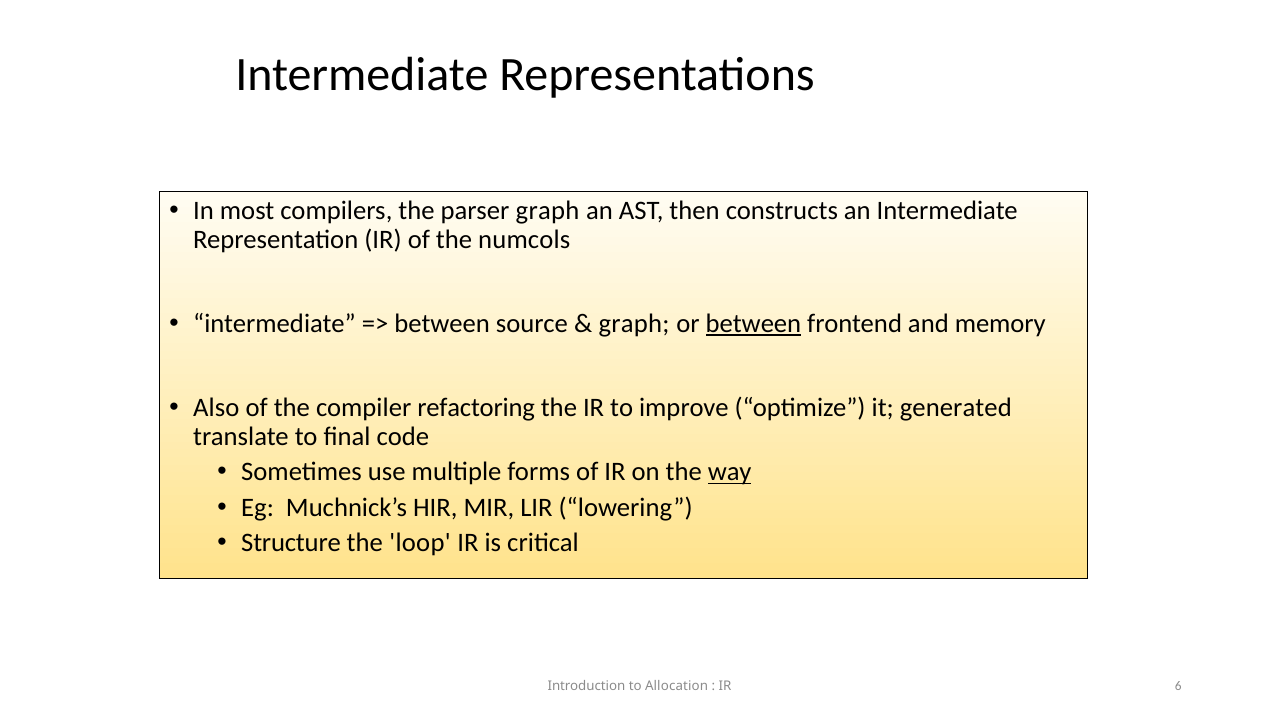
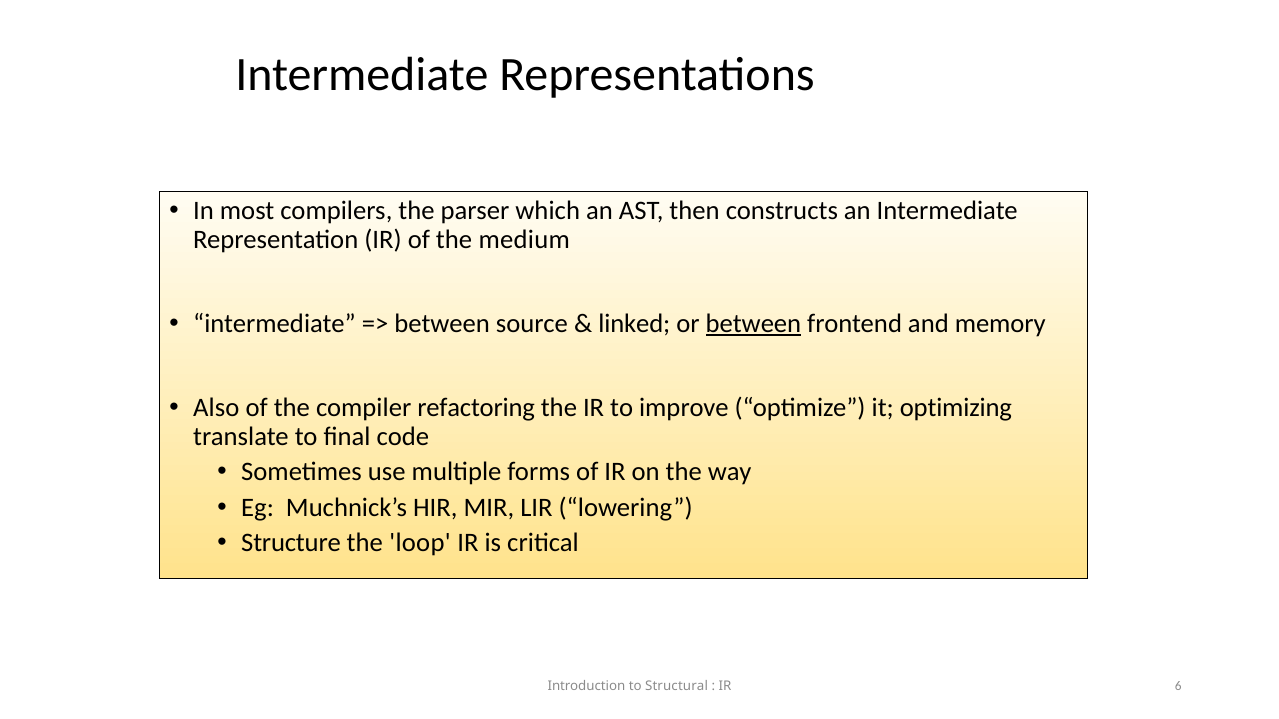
parser graph: graph -> which
numcols: numcols -> medium
graph at (634, 324): graph -> linked
generated: generated -> optimizing
way underline: present -> none
Allocation: Allocation -> Structural
